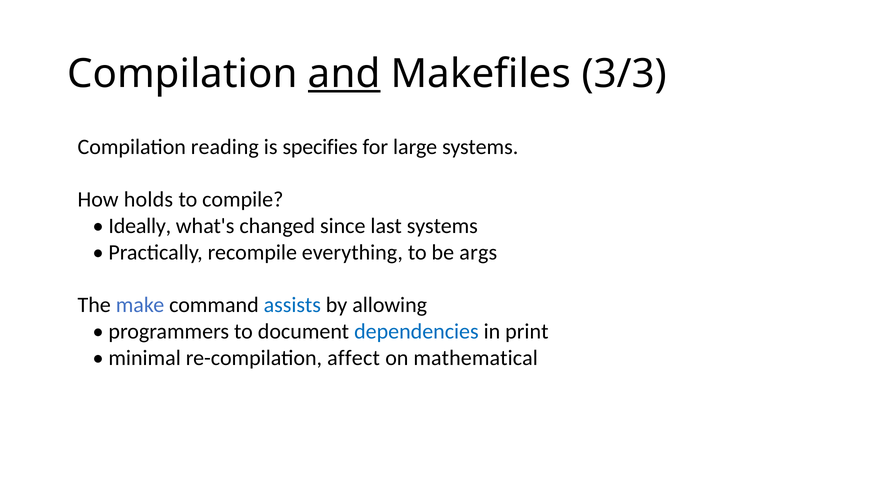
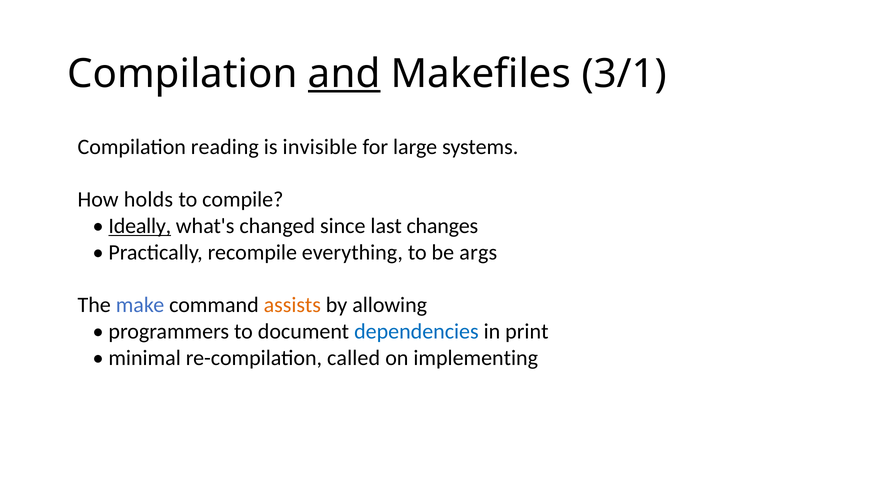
3/3: 3/3 -> 3/1
specifies: specifies -> invisible
Ideally underline: none -> present
last systems: systems -> changes
assists colour: blue -> orange
affect: affect -> called
mathematical: mathematical -> implementing
